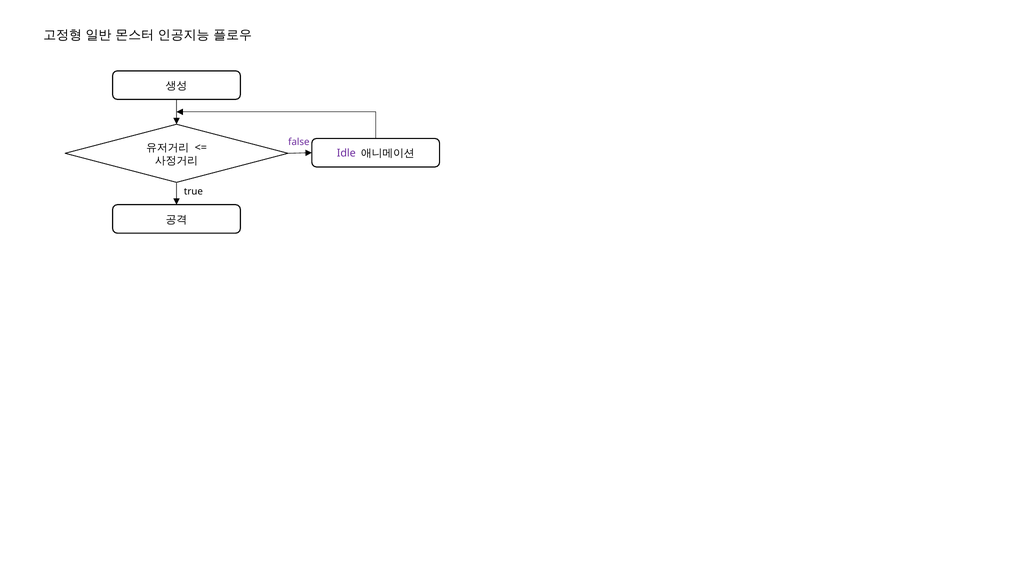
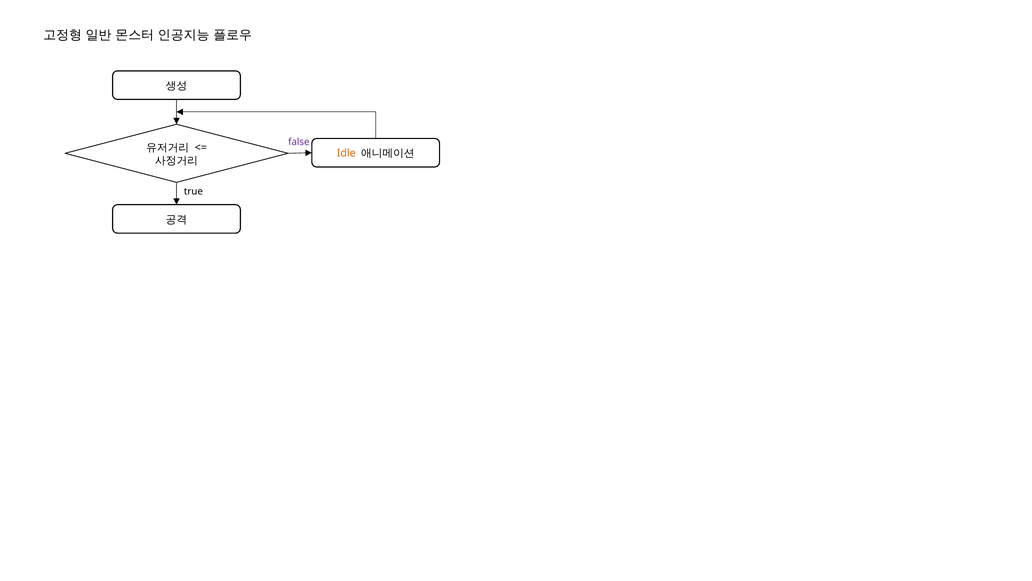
Idle colour: purple -> orange
